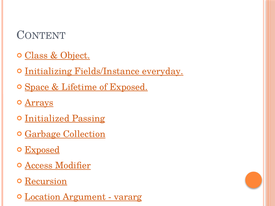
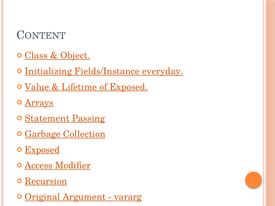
Space: Space -> Value
Initialized: Initialized -> Statement
Location: Location -> Original
